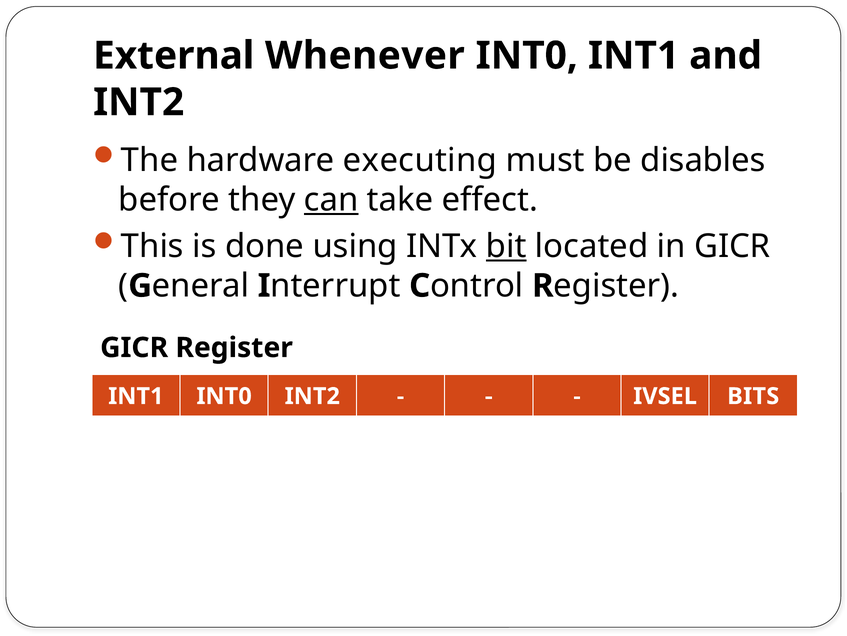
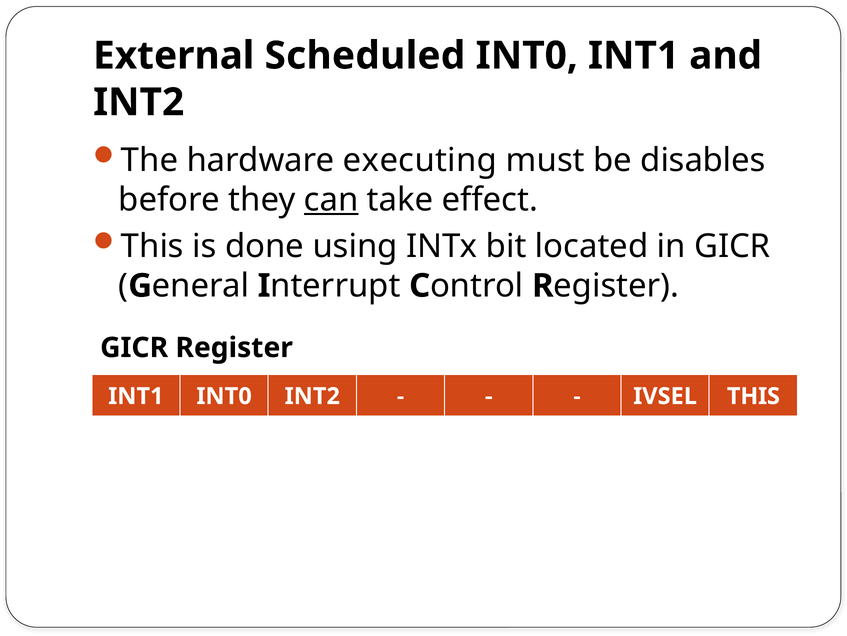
Whenever: Whenever -> Scheduled
bit underline: present -> none
IVSEL BITS: BITS -> THIS
